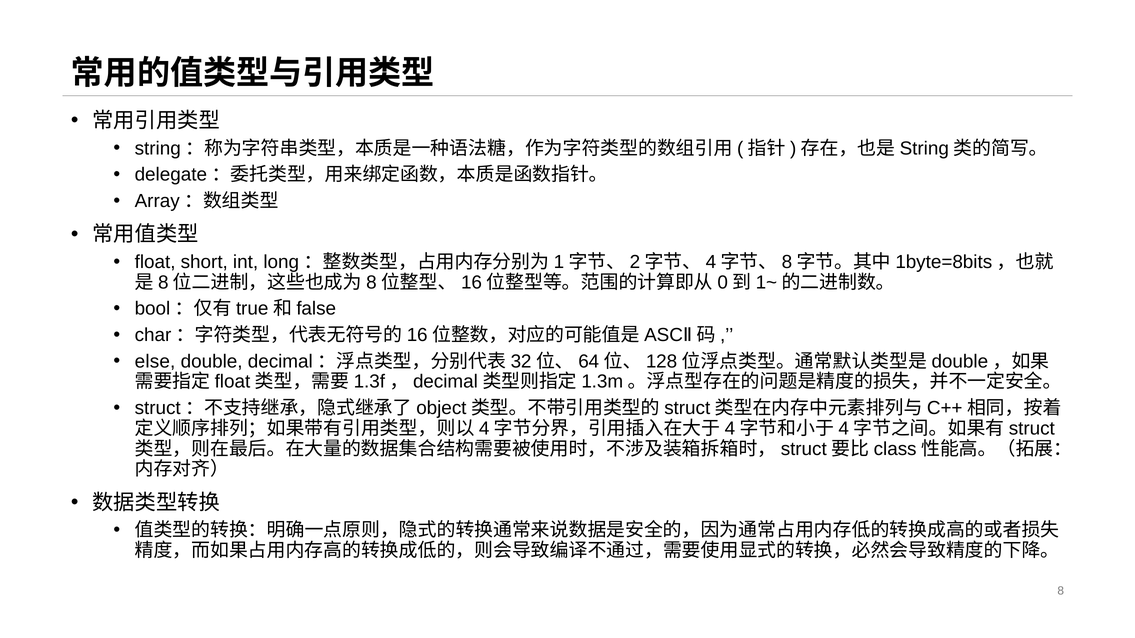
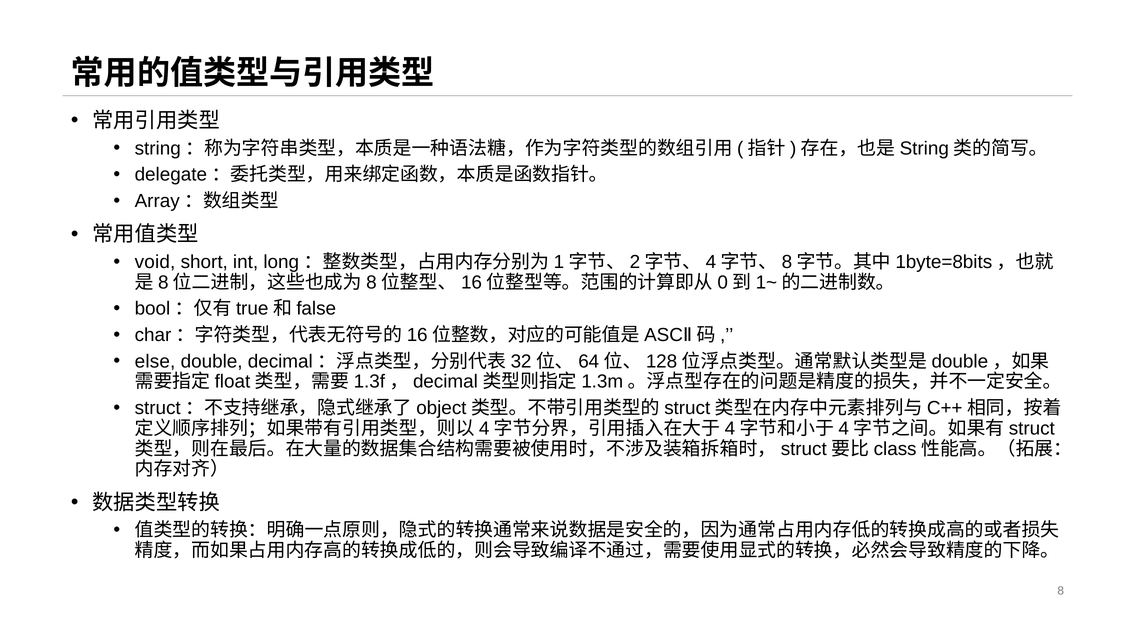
float: float -> void
